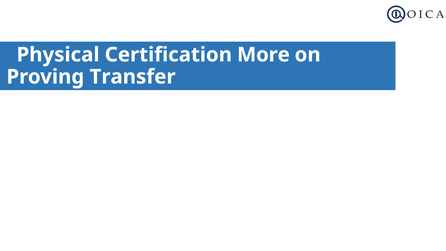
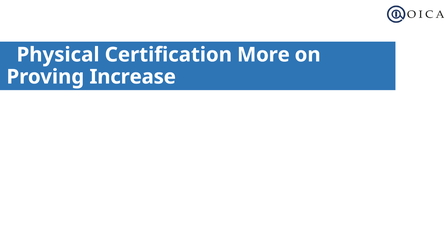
Transfer: Transfer -> Increase
